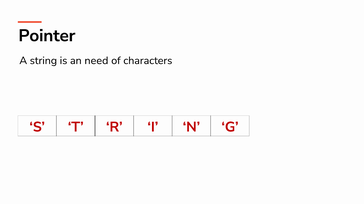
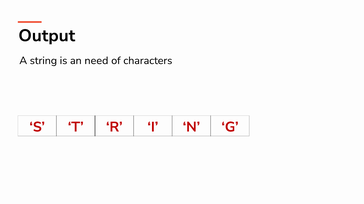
Pointer: Pointer -> Output
